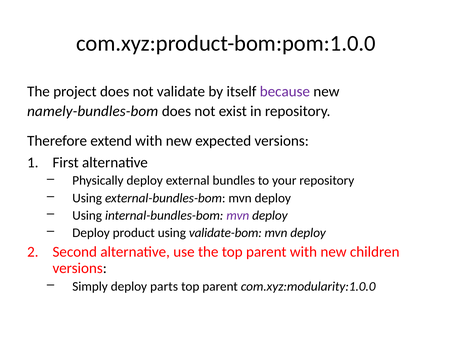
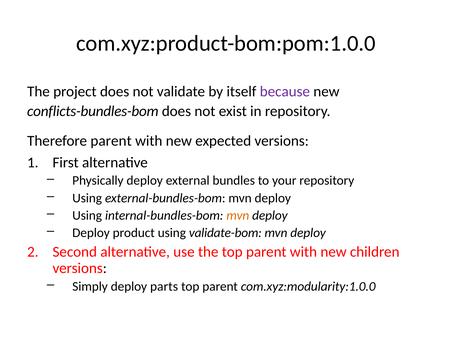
namely-bundles-bom: namely-bundles-bom -> conflicts-bundles-bom
Therefore extend: extend -> parent
mvn at (238, 215) colour: purple -> orange
